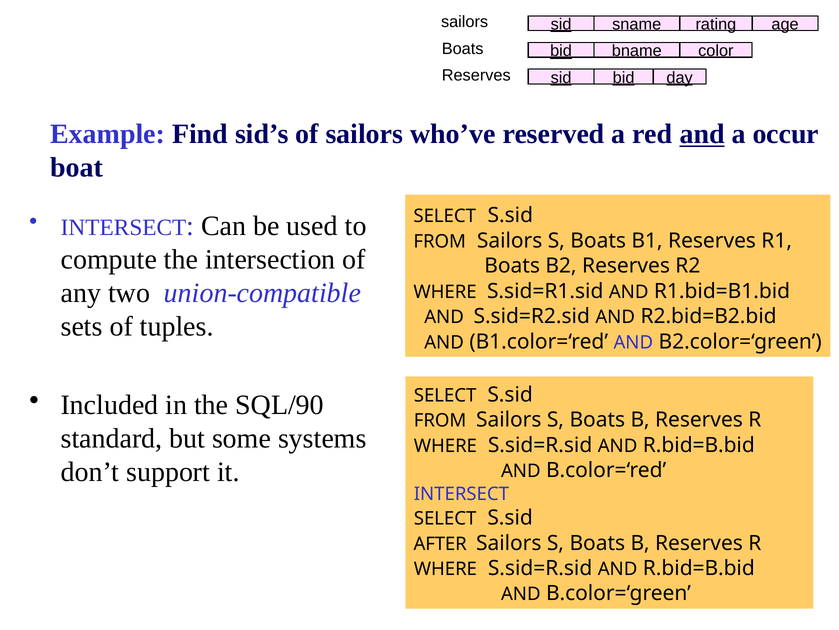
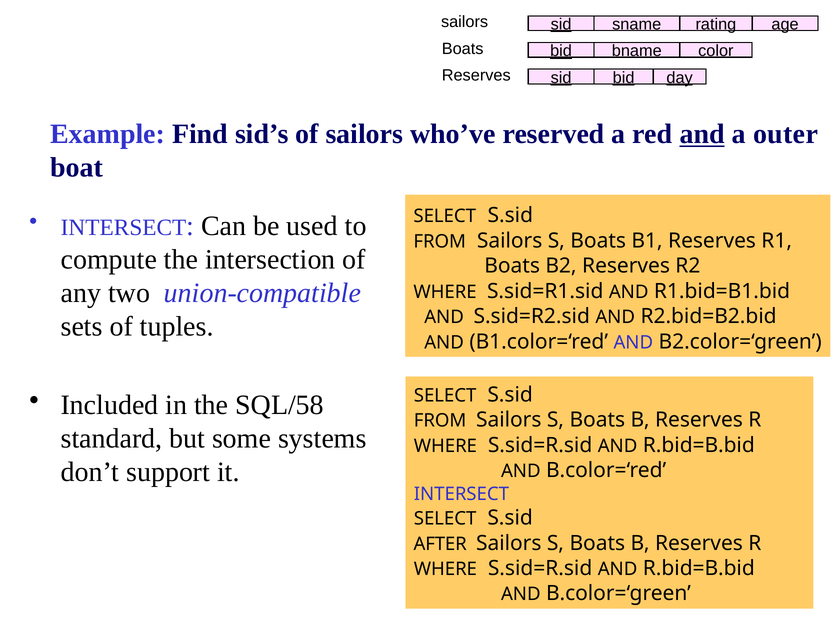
occur: occur -> outer
SQL/90: SQL/90 -> SQL/58
